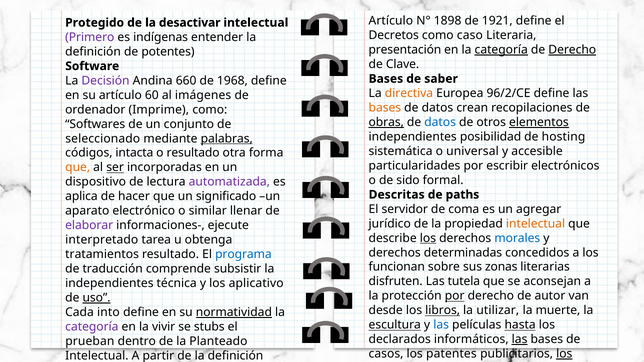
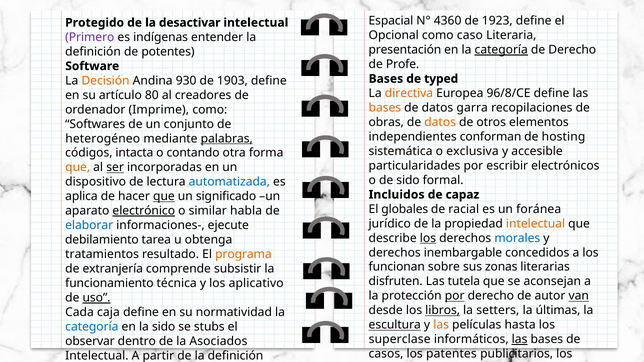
Artículo at (391, 21): Artículo -> Espacial
1898: 1898 -> 4360
1921: 1921 -> 1923
Decretos: Decretos -> Opcional
Derecho at (572, 50) underline: present -> none
Clave: Clave -> Profe
saber: saber -> typed
Decisión at (105, 81) colour: purple -> orange
660: 660 -> 930
1968: 1968 -> 1903
96/2/CE: 96/2/CE -> 96/8/CE
60: 60 -> 80
imágenes: imágenes -> creadores
crean: crean -> garra
obras underline: present -> none
datos at (440, 122) colour: blue -> orange
elementos underline: present -> none
posibilidad: posibilidad -> conforman
seleccionado: seleccionado -> heterogéneo
universal: universal -> exclusiva
o resultado: resultado -> contando
automatizada colour: purple -> blue
Descritas: Descritas -> Incluidos
paths: paths -> capaz
que at (164, 197) underline: none -> present
servidor: servidor -> globales
coma: coma -> racial
agregar: agregar -> foránea
electrónico underline: none -> present
llenar: llenar -> habla
elaborar colour: purple -> blue
interpretado: interpretado -> debilamiento
determinadas: determinadas -> inembargable
programa colour: blue -> orange
traducción: traducción -> extranjería
independientes at (109, 284): independientes -> funcionamiento
van underline: none -> present
utilizar: utilizar -> setters
muerte: muerte -> últimas
into: into -> caja
normatividad underline: present -> none
las at (441, 325) colour: blue -> orange
hasta underline: present -> none
categoría at (92, 327) colour: purple -> blue
la vivir: vivir -> sido
declarados: declarados -> superclase
prueban: prueban -> observar
Planteado: Planteado -> Asociados
los at (564, 354) underline: present -> none
